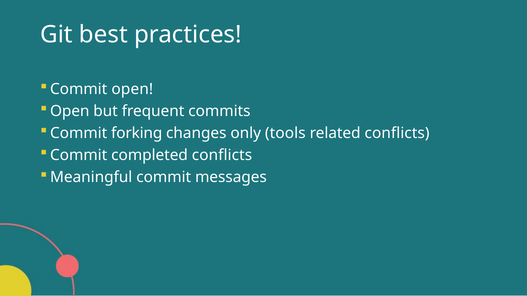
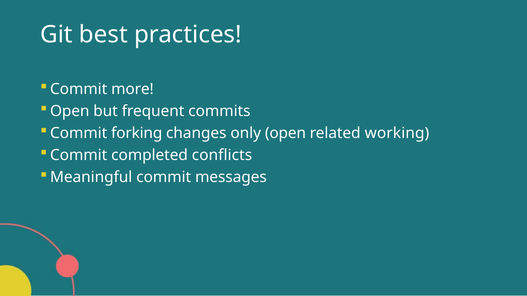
Commit open: open -> more
only tools: tools -> open
related conflicts: conflicts -> working
